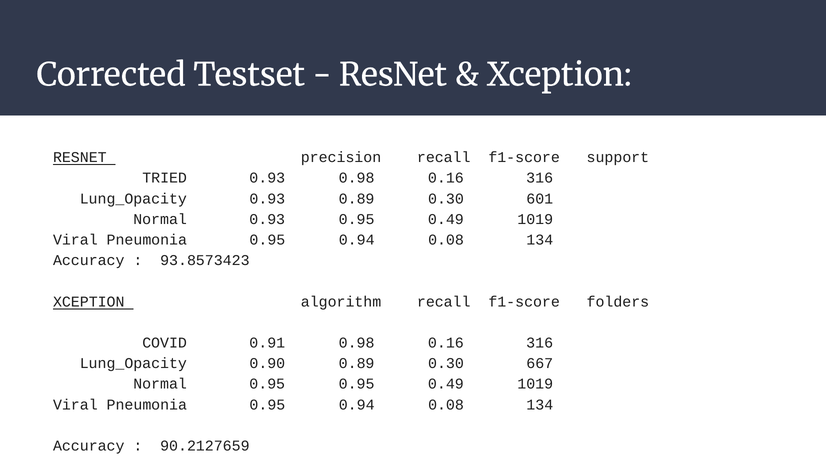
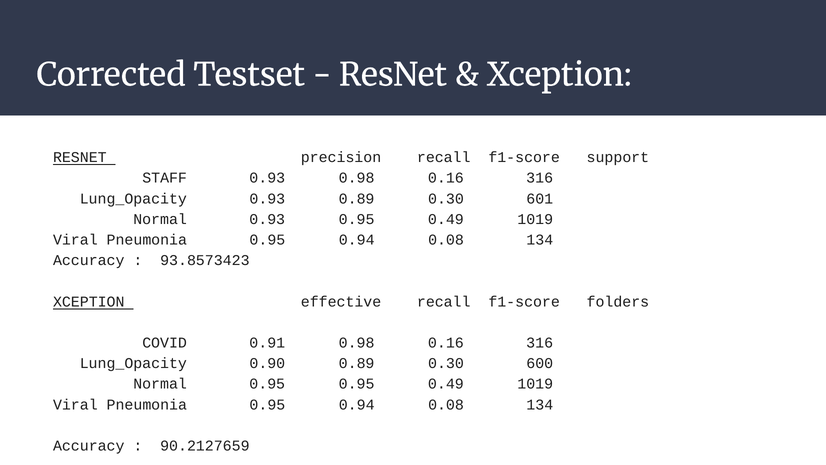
TRIED: TRIED -> STAFF
algorithm: algorithm -> effective
667: 667 -> 600
